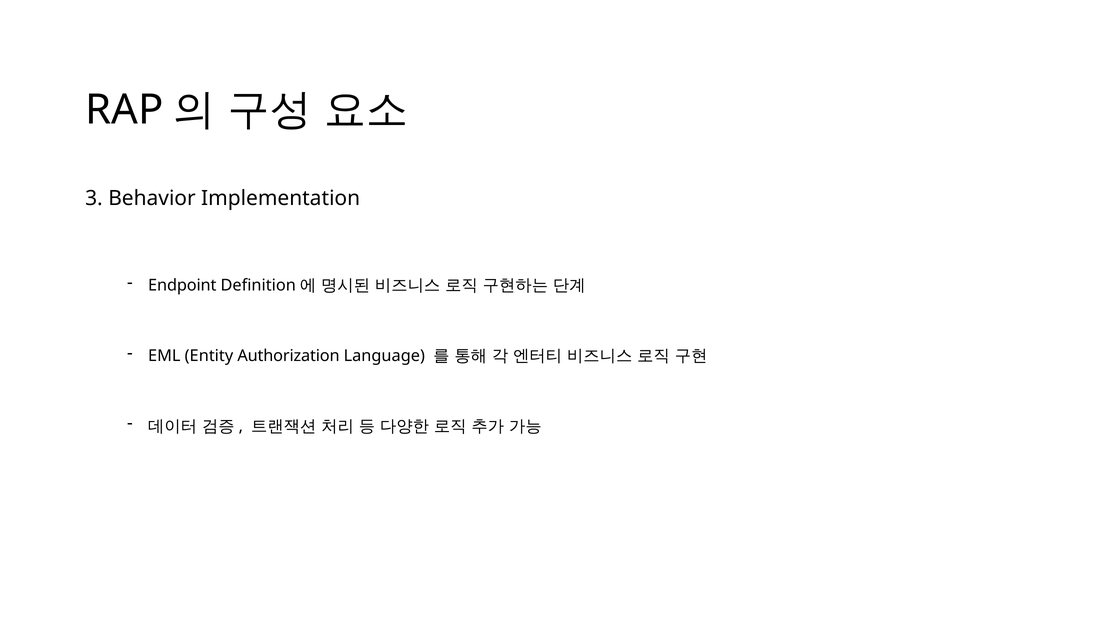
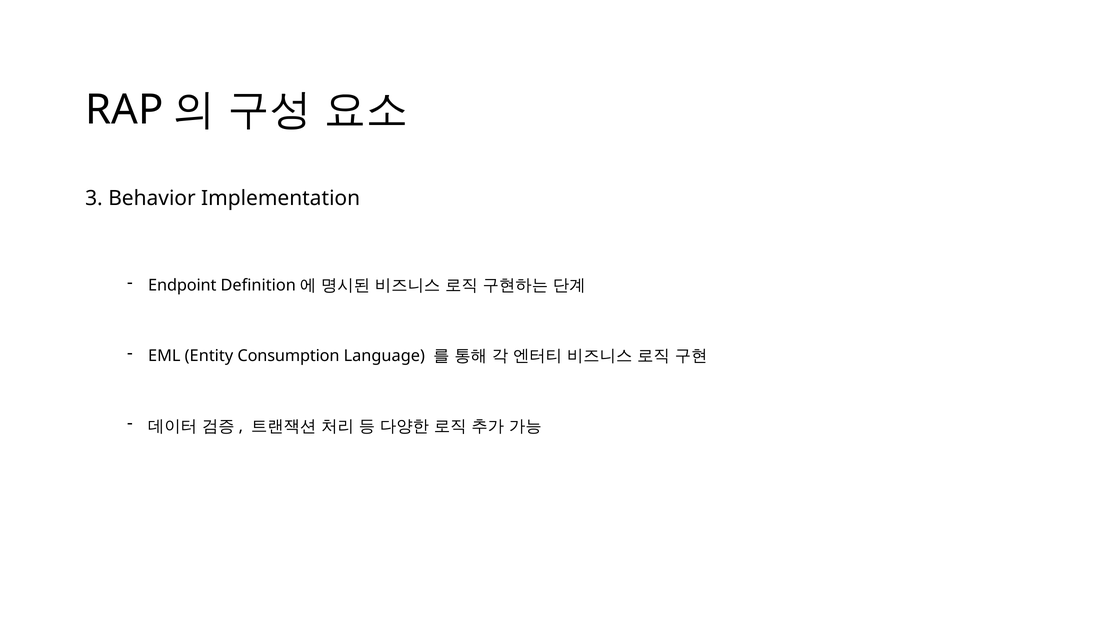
Authorization: Authorization -> Consumption
